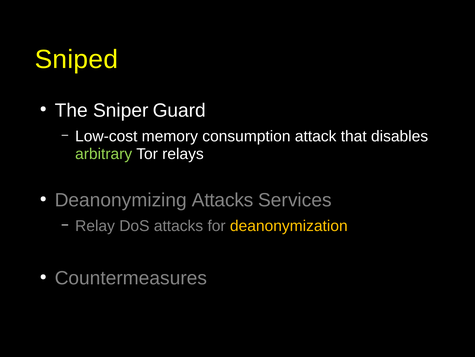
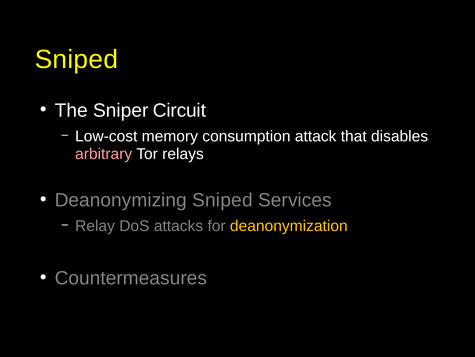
Guard: Guard -> Circuit
arbitrary colour: light green -> pink
Deanonymizing Attacks: Attacks -> Sniped
